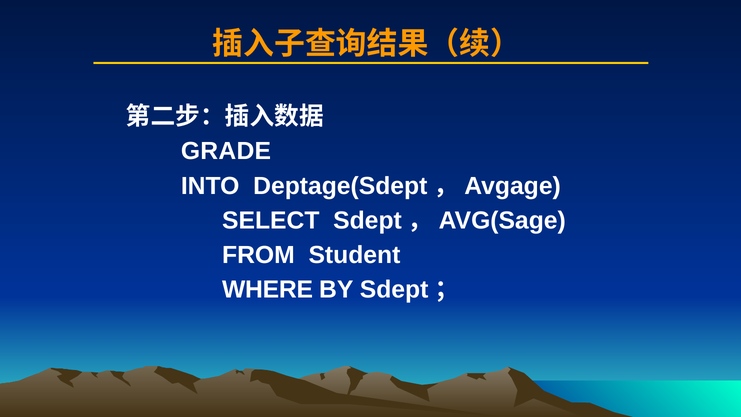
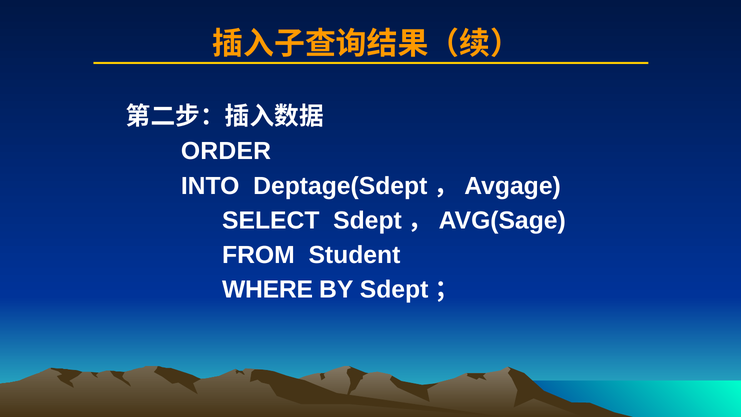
GRADE: GRADE -> ORDER
